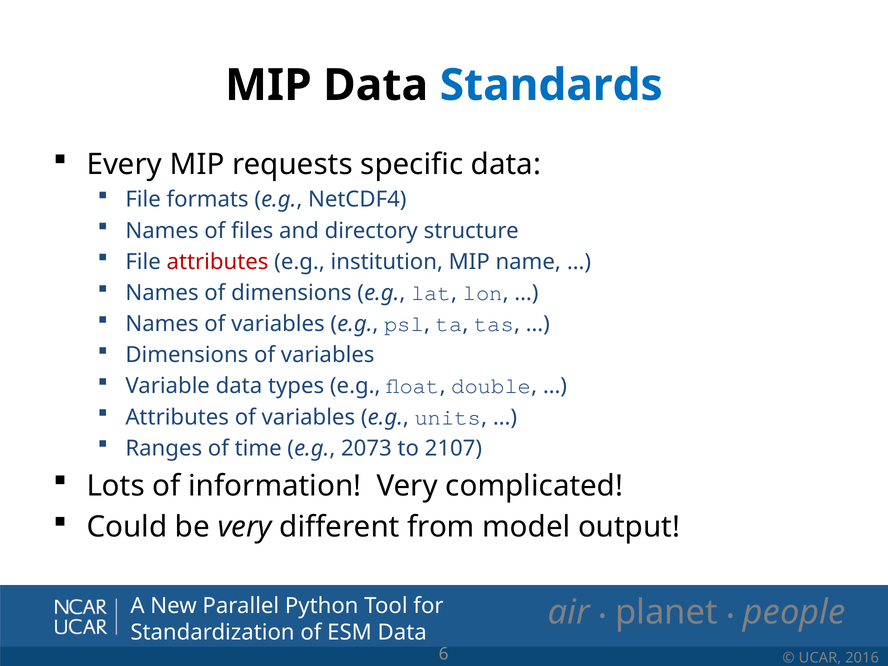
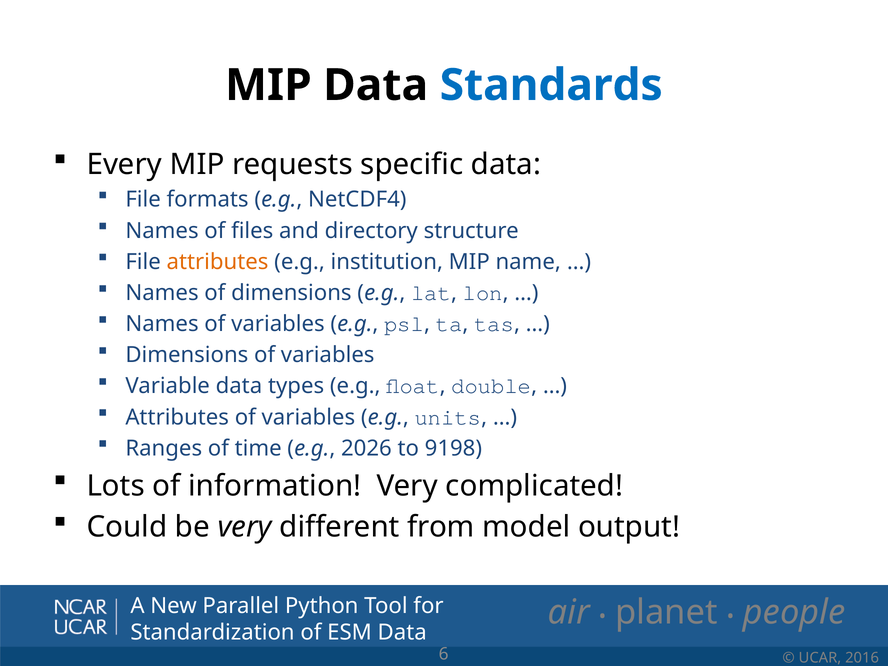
attributes at (218, 262) colour: red -> orange
2073: 2073 -> 2026
2107: 2107 -> 9198
